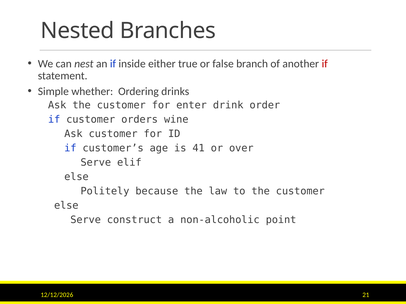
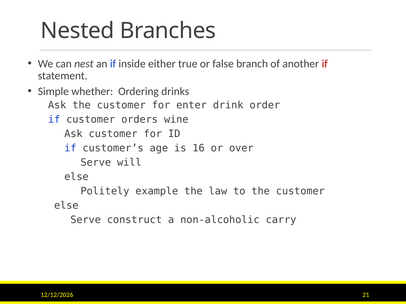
41: 41 -> 16
elif: elif -> will
because: because -> example
point: point -> carry
